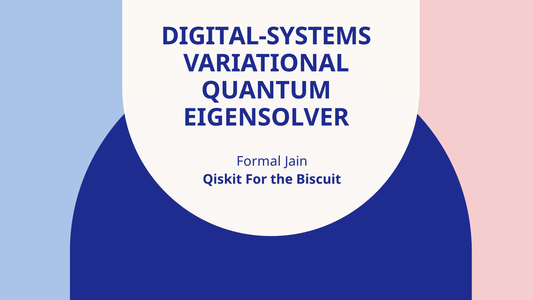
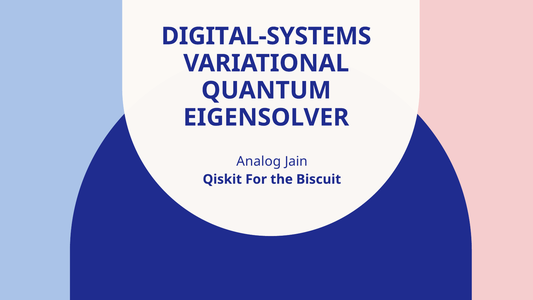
Formal: Formal -> Analog
